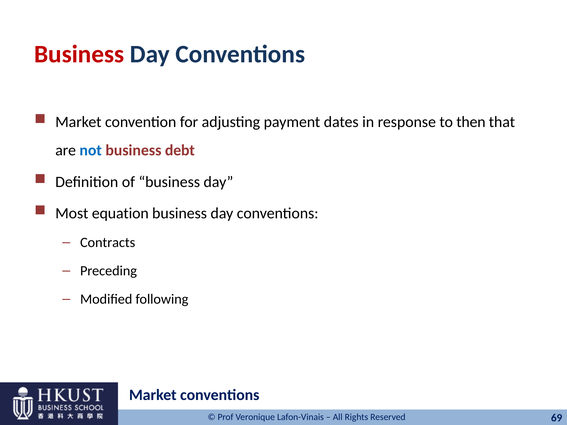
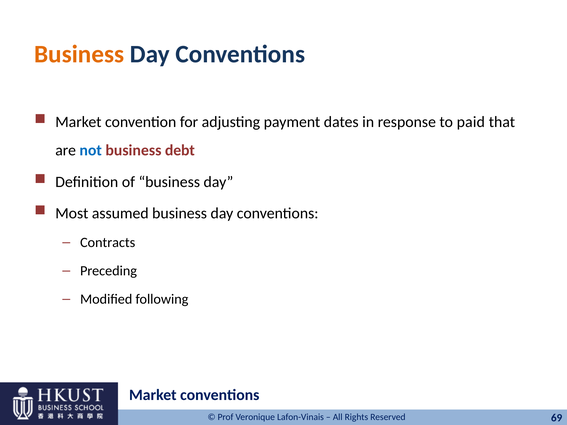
Business at (79, 54) colour: red -> orange
then: then -> paid
equation: equation -> assumed
